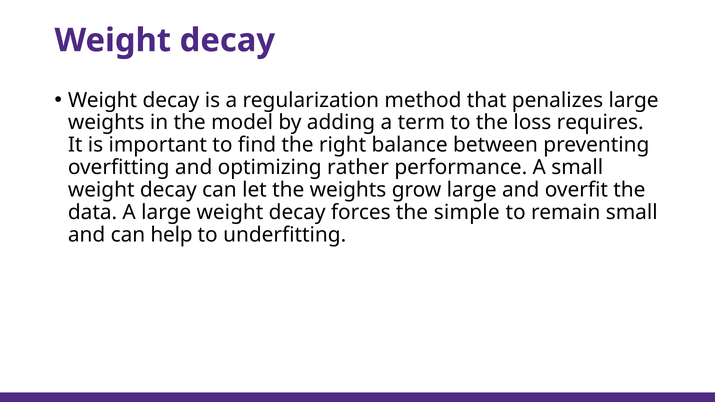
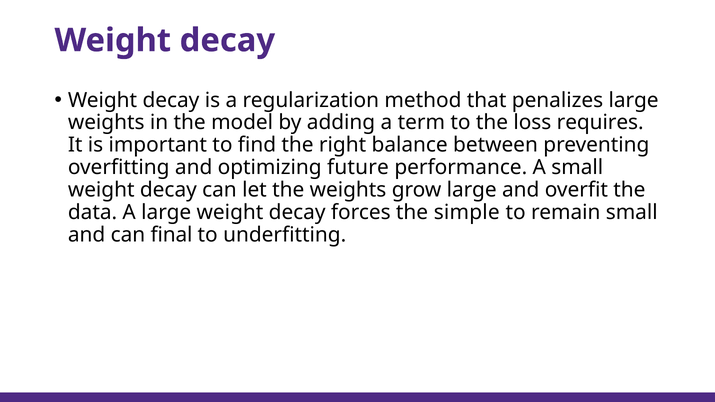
rather: rather -> future
help: help -> final
